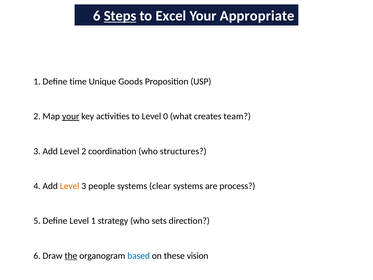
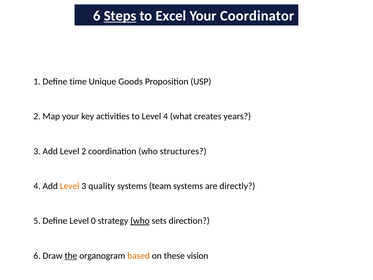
Appropriate: Appropriate -> Coordinator
your at (71, 116) underline: present -> none
Level 0: 0 -> 4
team: team -> years
people: people -> quality
clear: clear -> team
process: process -> directly
Level 1: 1 -> 0
who at (140, 221) underline: none -> present
based colour: blue -> orange
